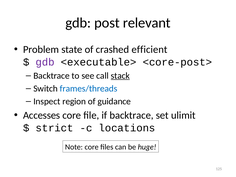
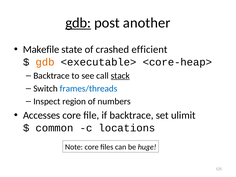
gdb at (78, 23) underline: none -> present
relevant: relevant -> another
Problem: Problem -> Makefile
gdb at (45, 62) colour: purple -> orange
<core-post>: <core-post> -> <core-heap>
guidance: guidance -> numbers
strict: strict -> common
